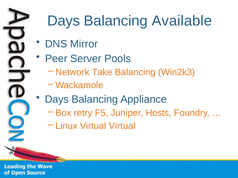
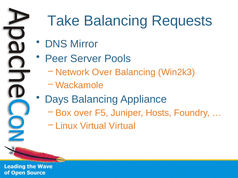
Days at (64, 21): Days -> Take
Available: Available -> Requests
Network Take: Take -> Over
Box retry: retry -> over
